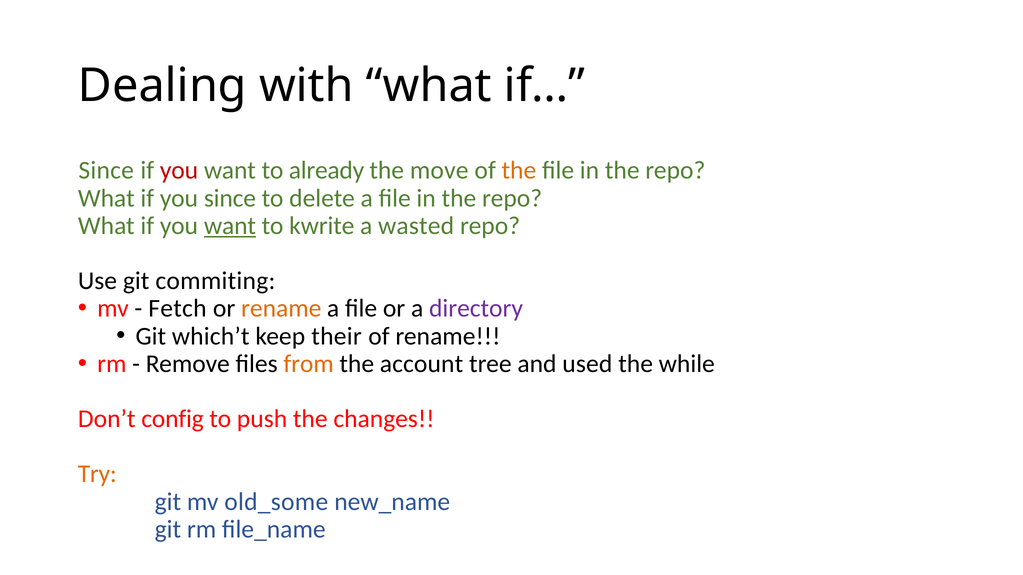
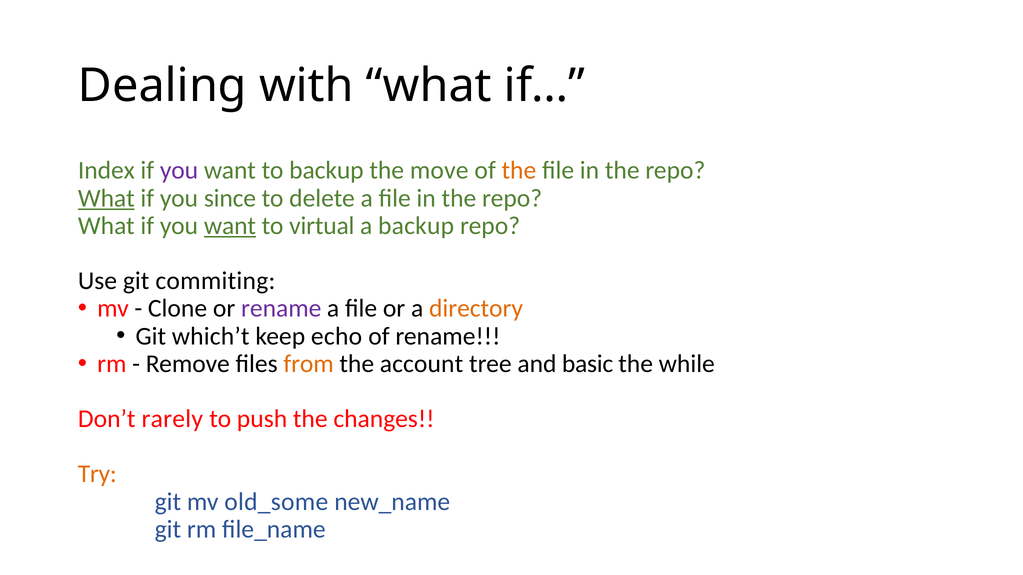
Since at (106, 171): Since -> Index
you at (179, 171) colour: red -> purple
to already: already -> backup
What at (106, 198) underline: none -> present
kwrite: kwrite -> virtual
a wasted: wasted -> backup
Fetch: Fetch -> Clone
rename at (281, 309) colour: orange -> purple
directory colour: purple -> orange
their: their -> echo
used: used -> basic
config: config -> rarely
